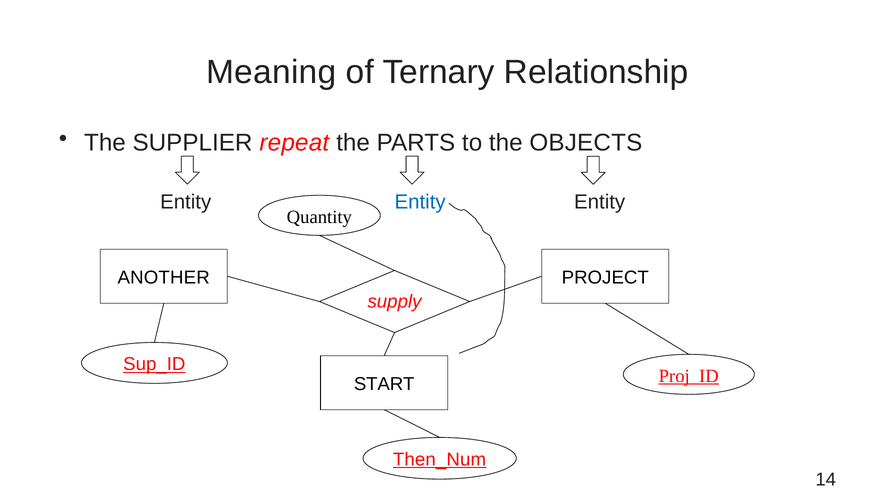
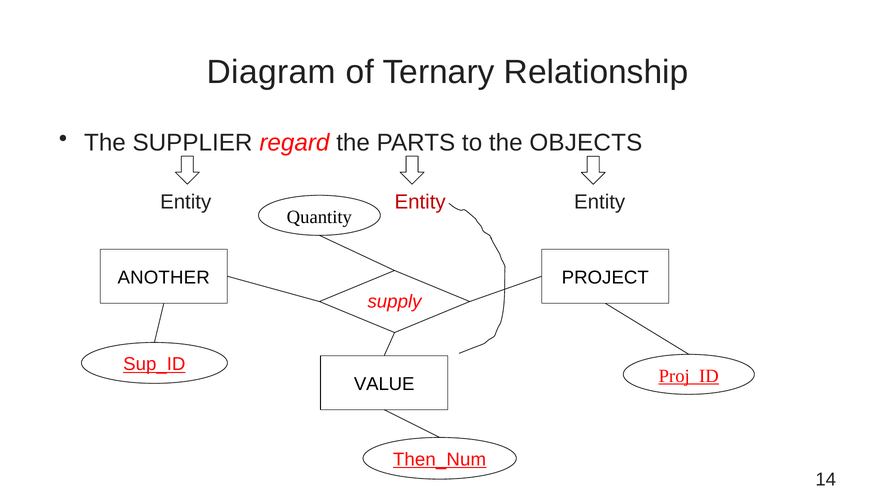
Meaning: Meaning -> Diagram
repeat: repeat -> regard
Entity at (420, 202) colour: blue -> red
START: START -> VALUE
